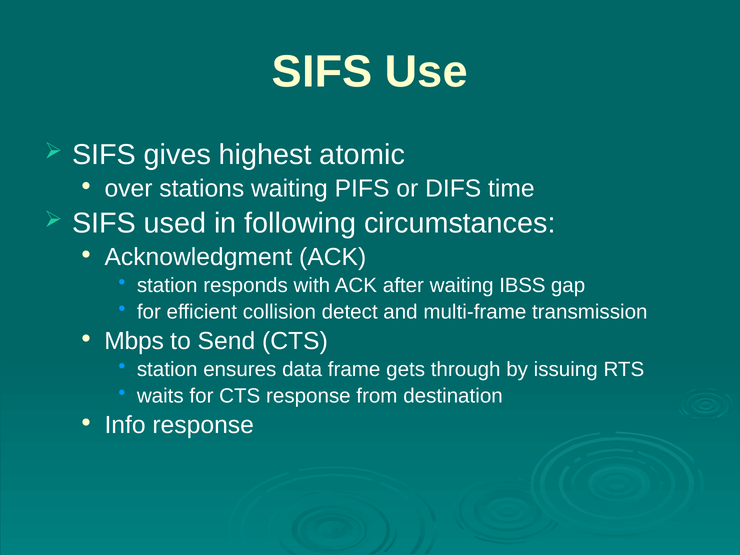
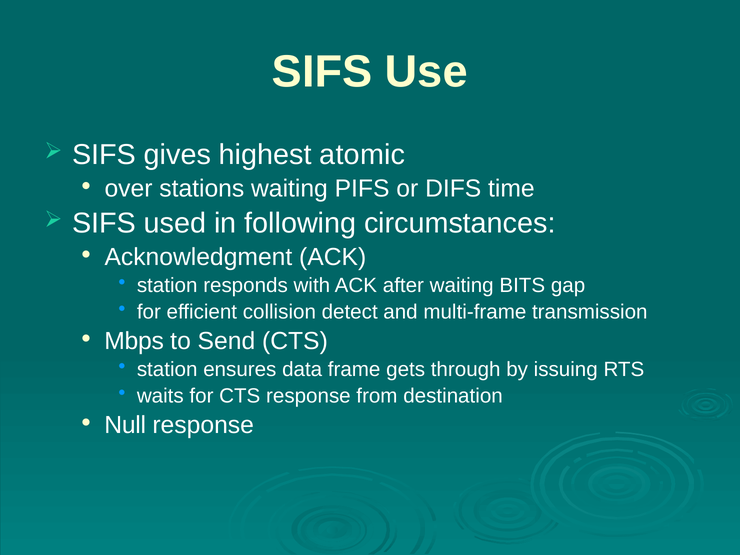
IBSS: IBSS -> BITS
Info: Info -> Null
